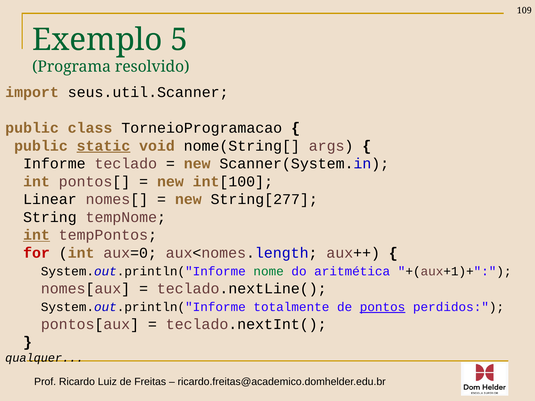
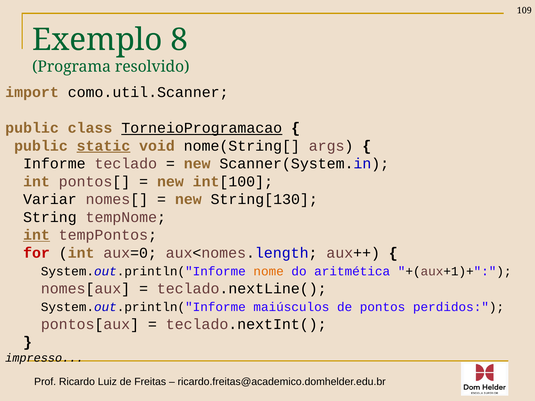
5: 5 -> 8
seus.util.Scanner: seus.util.Scanner -> como.util.Scanner
TorneioProgramacao underline: none -> present
Linear: Linear -> Variar
String[277: String[277 -> String[130
nome colour: green -> orange
totalmente: totalmente -> maiúsculos
pontos underline: present -> none
qualquer: qualquer -> impresso
